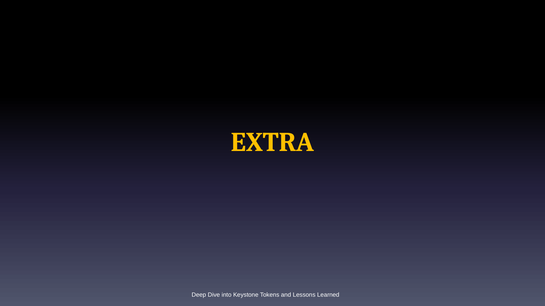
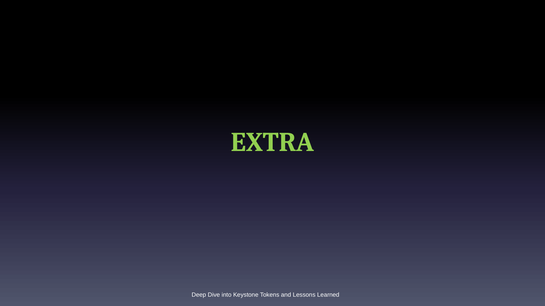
EXTRA colour: yellow -> light green
